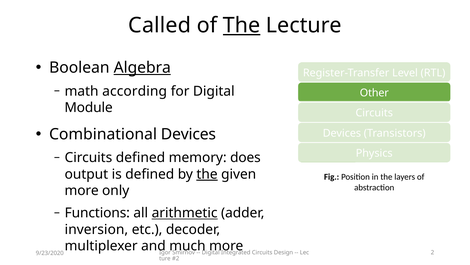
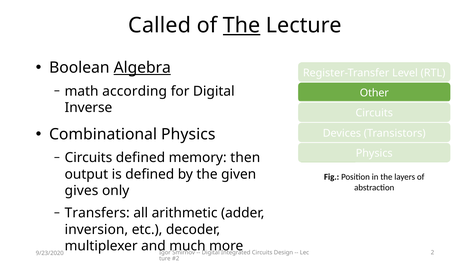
Module: Module -> Inverse
Combinational Devices: Devices -> Physics
does: does -> then
the at (207, 174) underline: present -> none
more at (82, 190): more -> gives
Functions: Functions -> Transfers
arithmetic underline: present -> none
